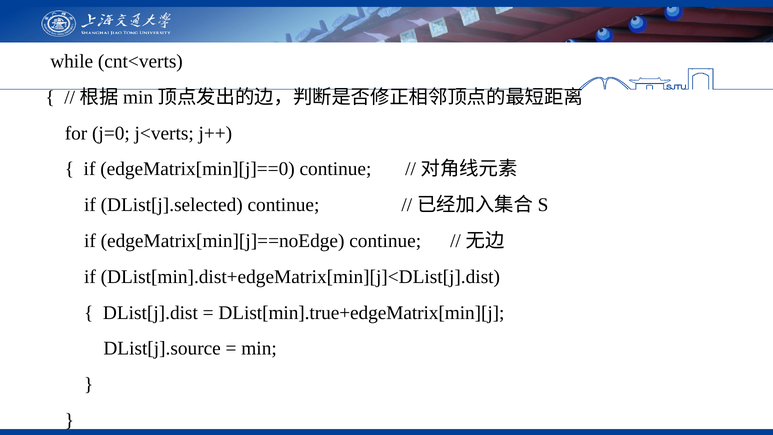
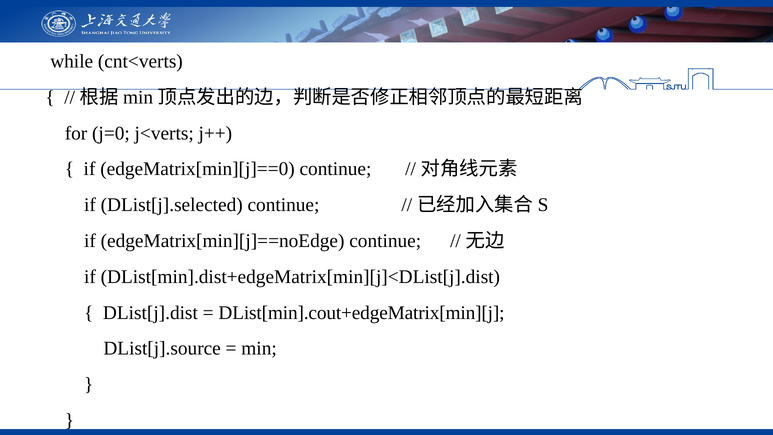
DList[min].true+edgeMatrix[min][j: DList[min].true+edgeMatrix[min][j -> DList[min].cout+edgeMatrix[min][j
